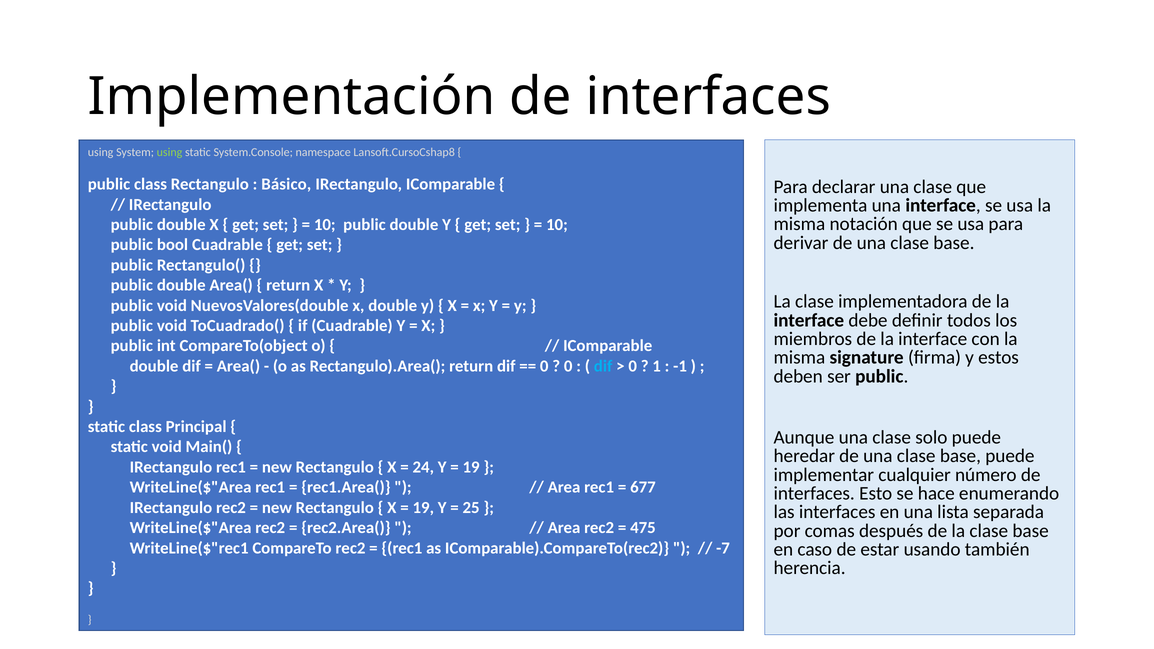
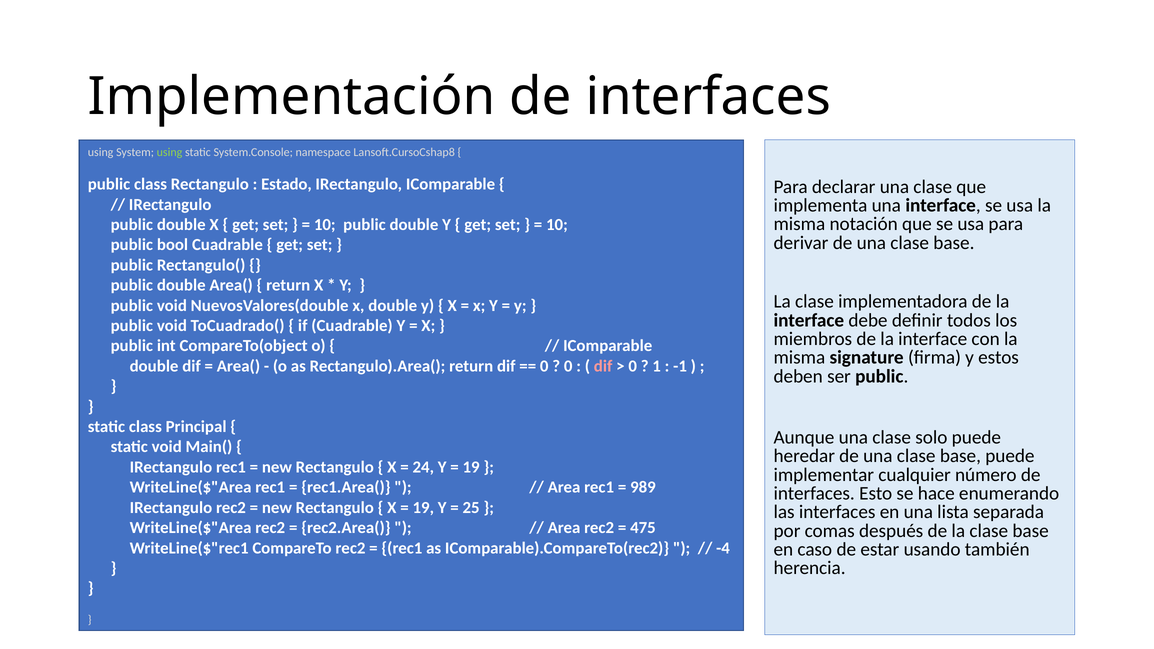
Básico: Básico -> Estado
dif at (603, 366) colour: light blue -> pink
677: 677 -> 989
-7: -7 -> -4
